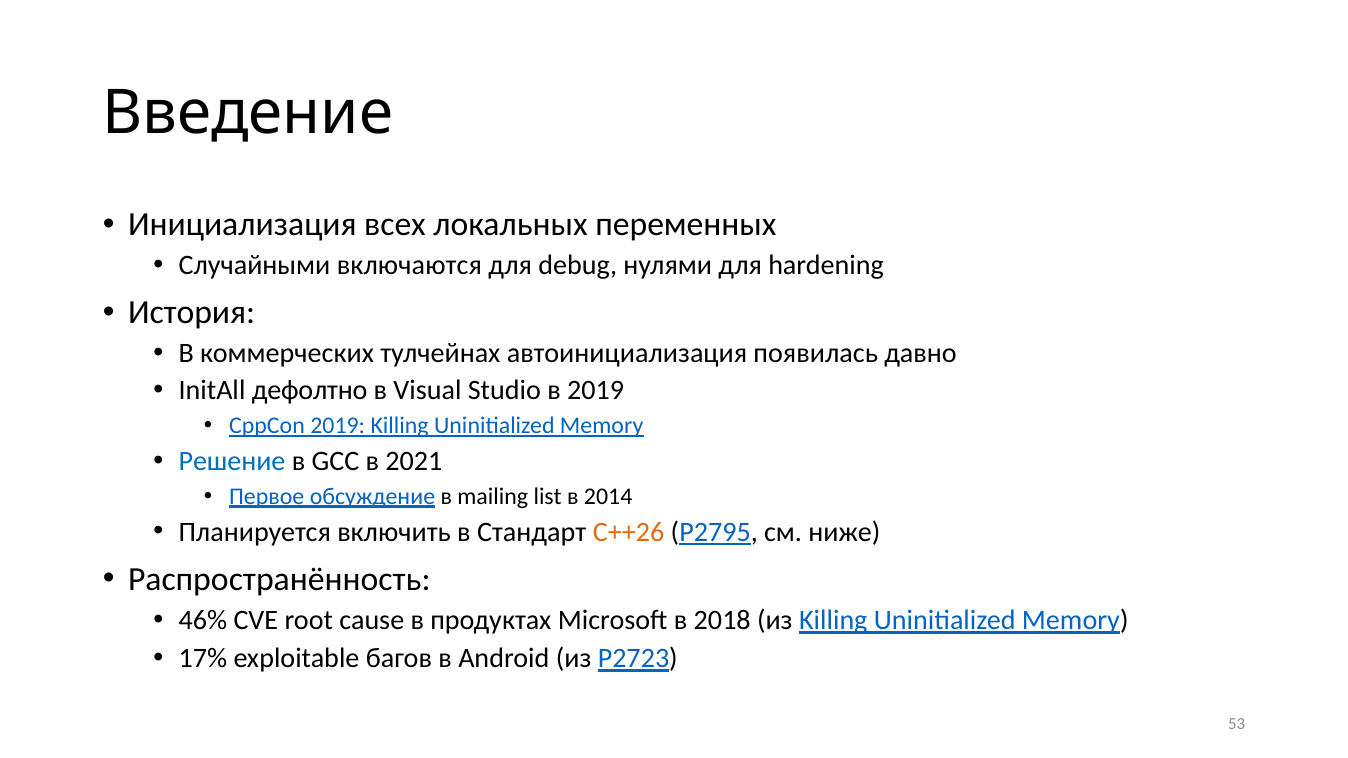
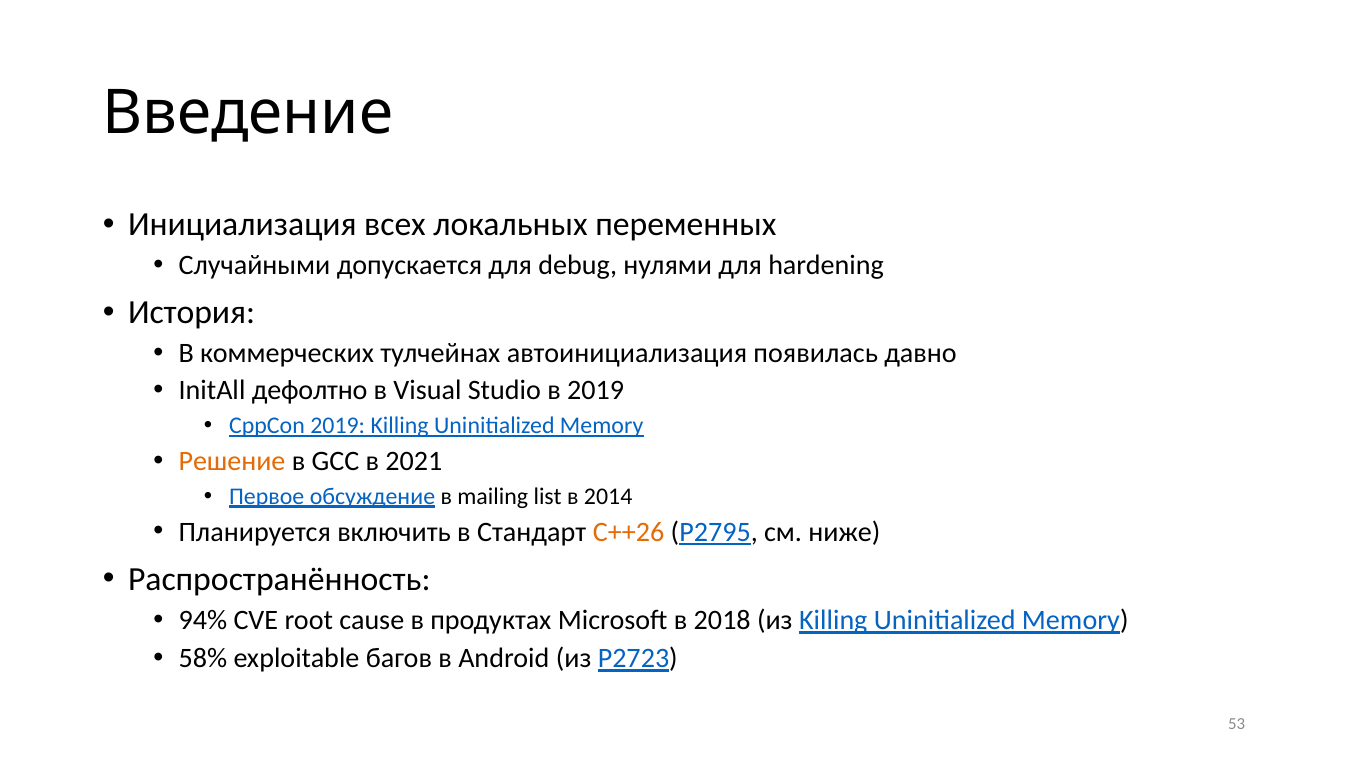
включаются: включаются -> допускается
Решение colour: blue -> orange
46%: 46% -> 94%
17%: 17% -> 58%
